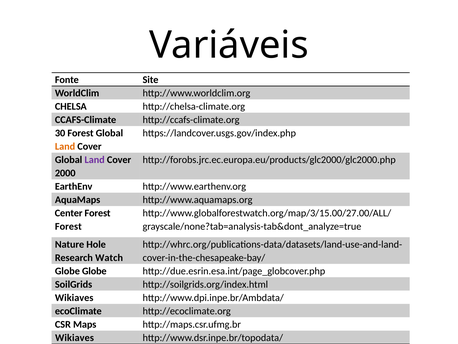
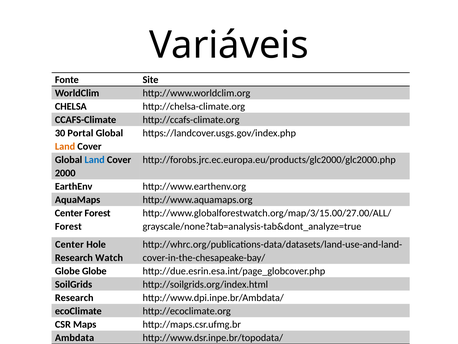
30 Forest: Forest -> Portal
Land at (95, 160) colour: purple -> blue
Nature at (70, 244): Nature -> Center
Wikiaves at (74, 297): Wikiaves -> Research
Wikiaves at (75, 337): Wikiaves -> Ambdata
